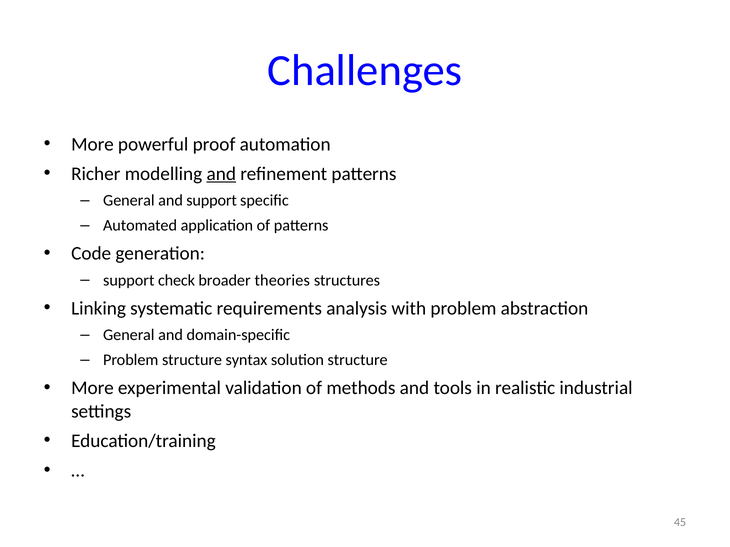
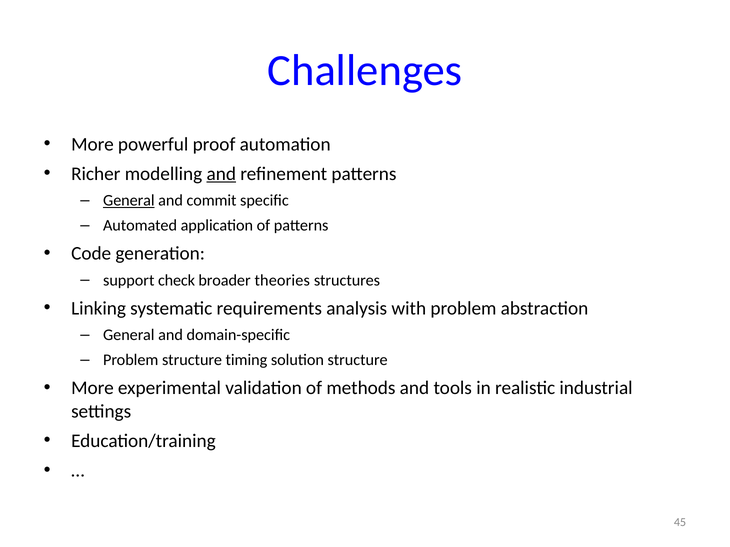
General at (129, 201) underline: none -> present
and support: support -> commit
syntax: syntax -> timing
